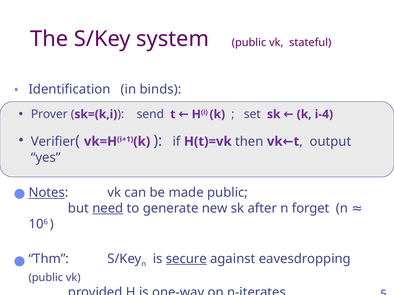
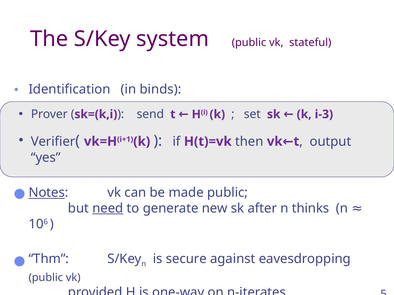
i-4: i-4 -> i-3
forget: forget -> thinks
secure underline: present -> none
